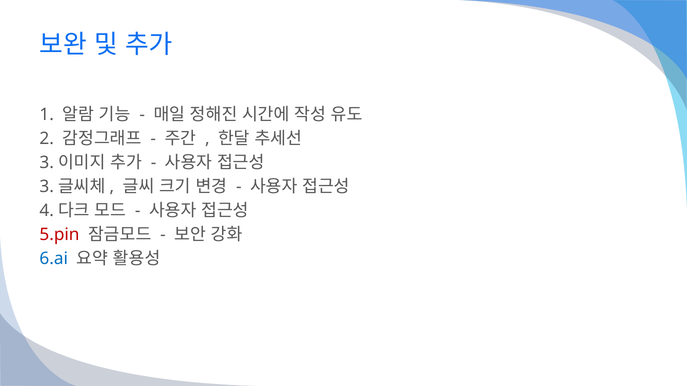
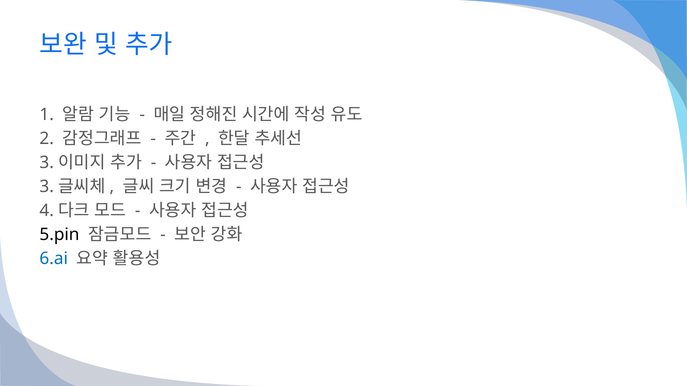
5.pin colour: red -> black
